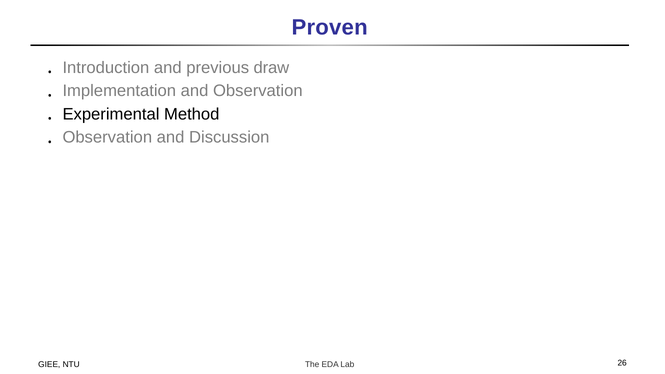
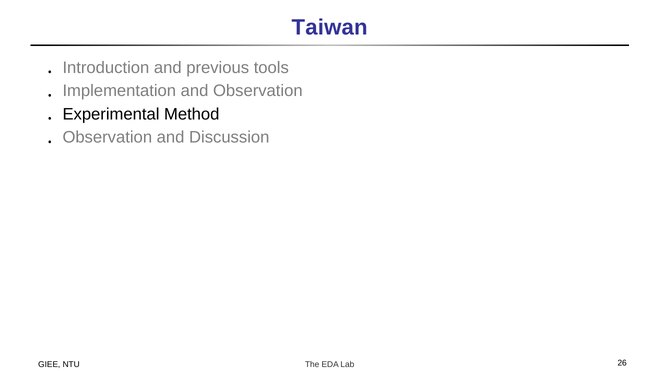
Proven: Proven -> Taiwan
draw: draw -> tools
